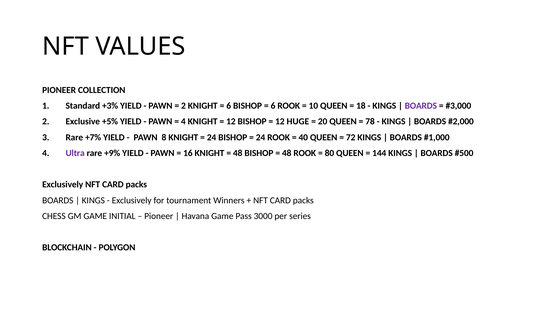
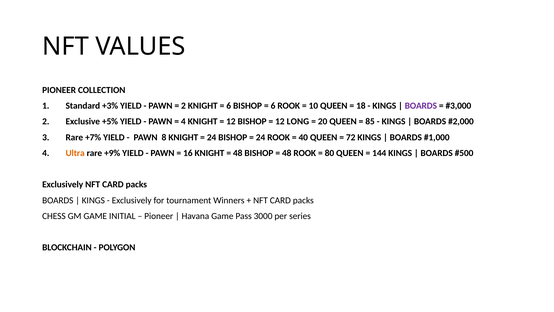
HUGE: HUGE -> LONG
78: 78 -> 85
Ultra colour: purple -> orange
